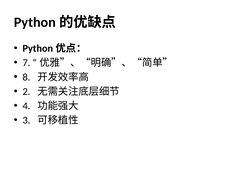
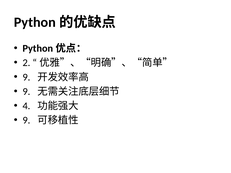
7: 7 -> 2
8 at (26, 77): 8 -> 9
2 at (26, 92): 2 -> 9
3 at (26, 120): 3 -> 9
